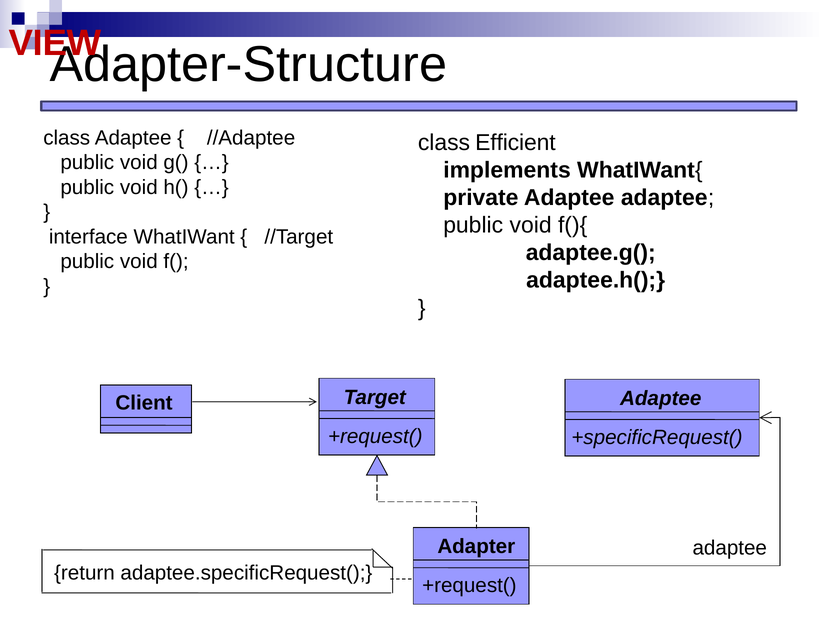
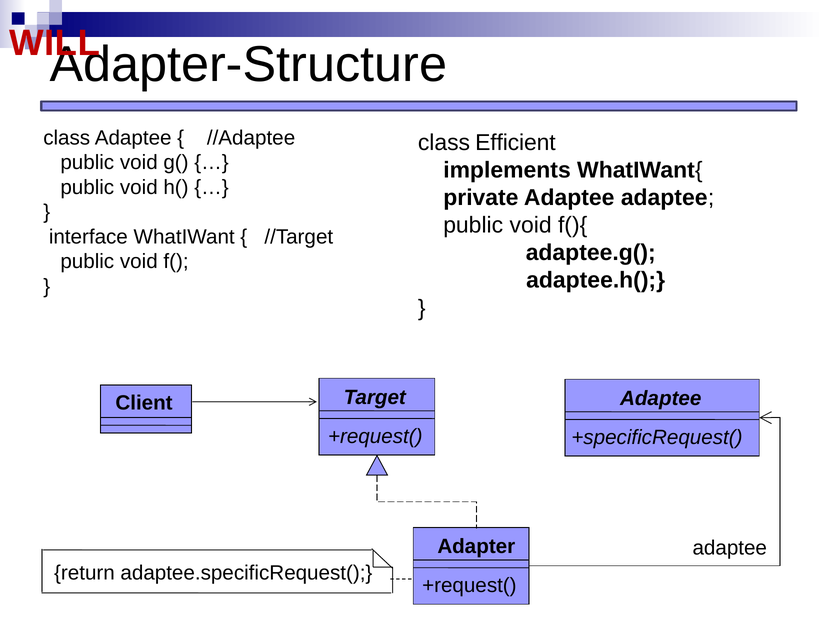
VIEW: VIEW -> WILL
